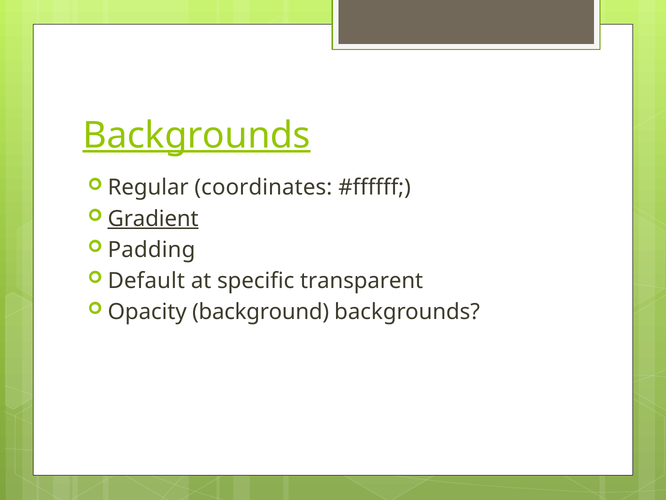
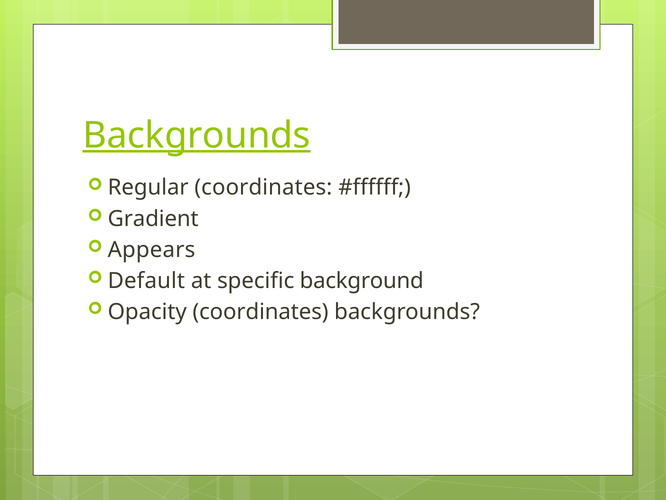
Gradient underline: present -> none
Padding: Padding -> Appears
transparent: transparent -> background
Opacity background: background -> coordinates
